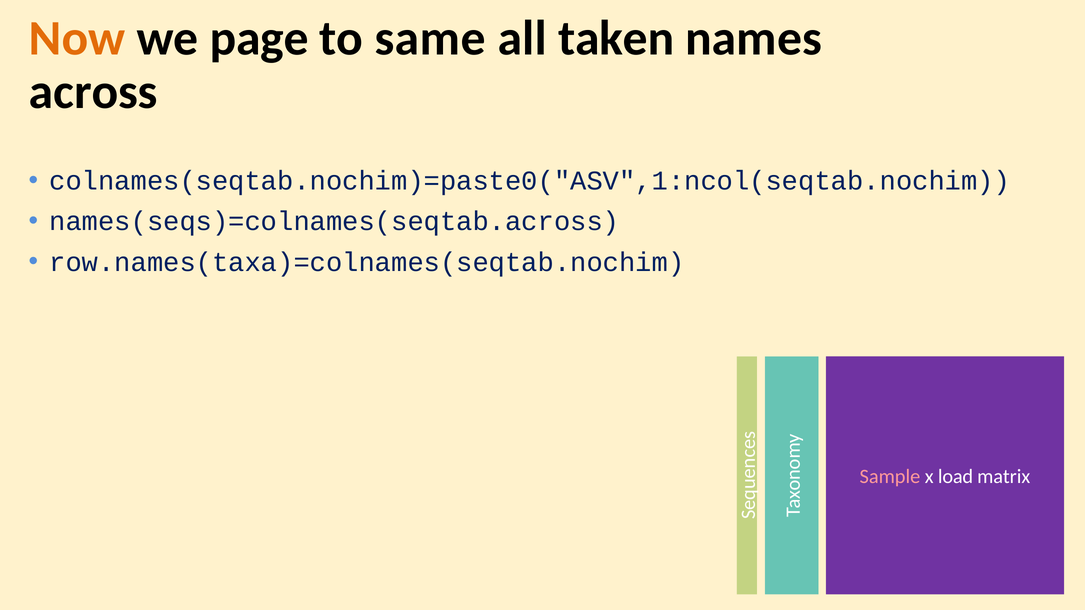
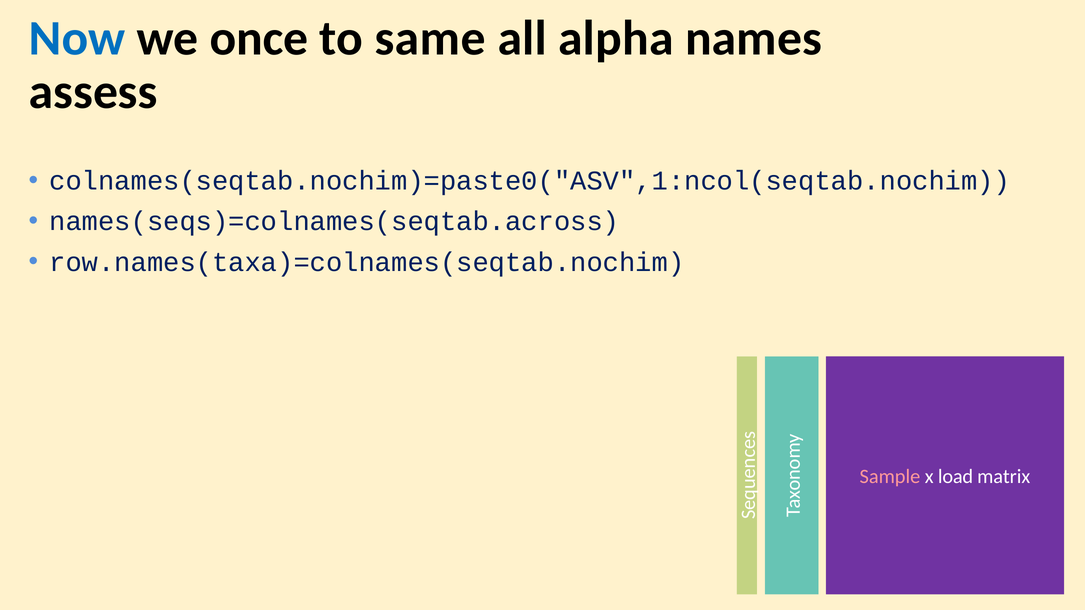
Now colour: orange -> blue
page: page -> once
taken: taken -> alpha
across: across -> assess
